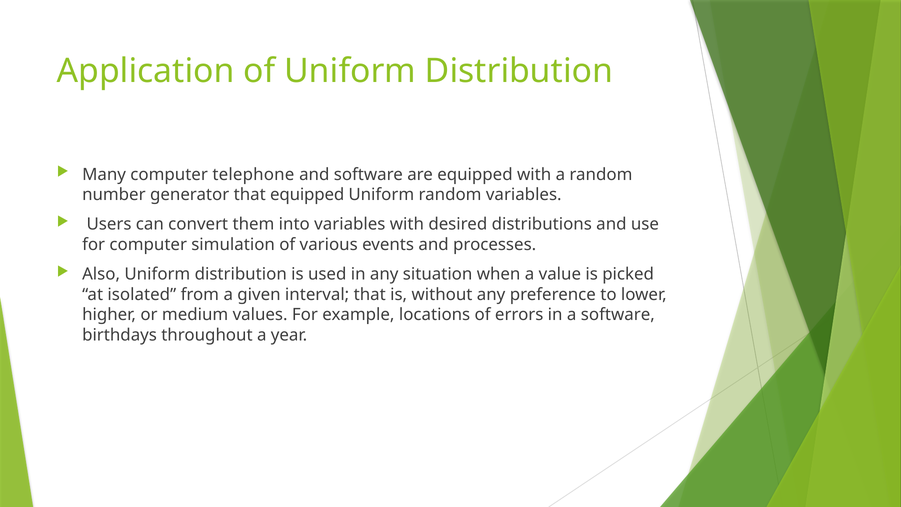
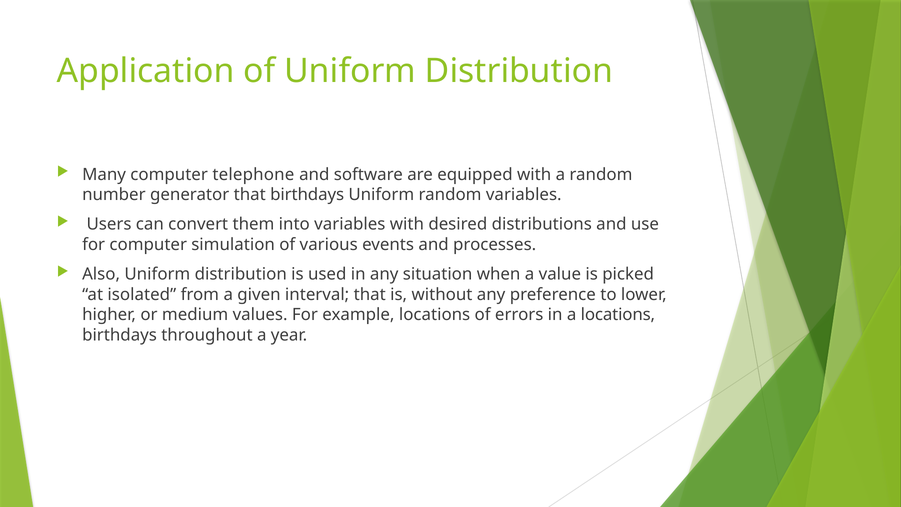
that equipped: equipped -> birthdays
a software: software -> locations
